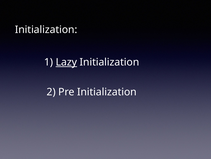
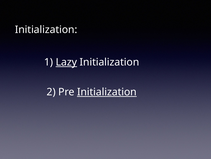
Initialization at (107, 92) underline: none -> present
